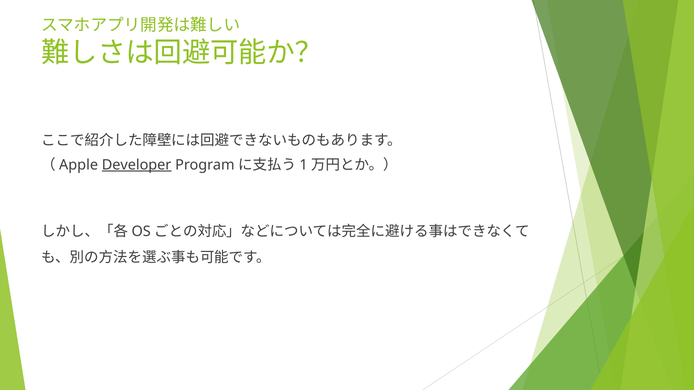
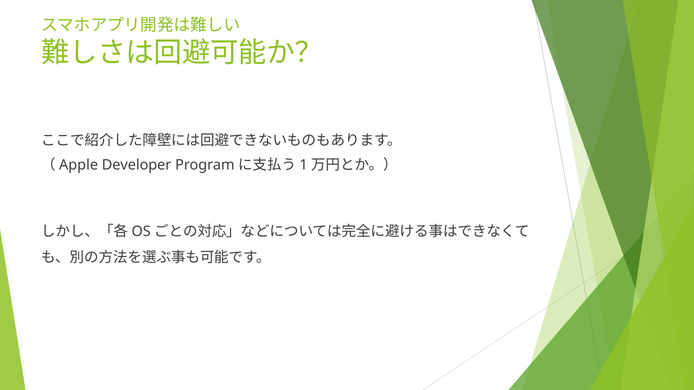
Developer underline: present -> none
